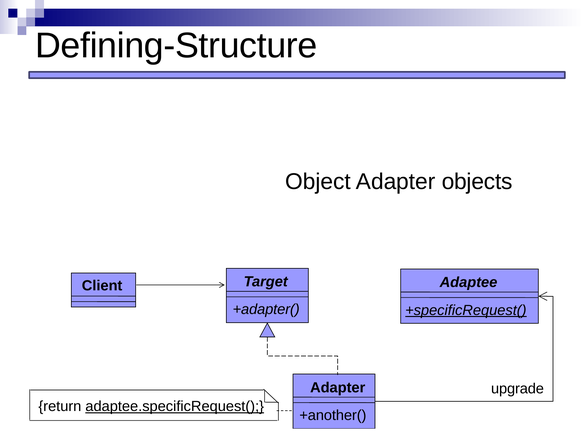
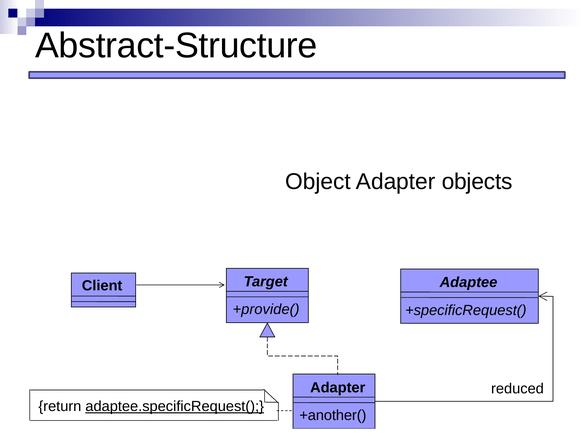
Defining-Structure: Defining-Structure -> Abstract-Structure
+adapter(: +adapter( -> +provide(
+specificRequest( underline: present -> none
upgrade: upgrade -> reduced
